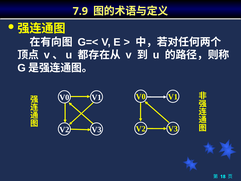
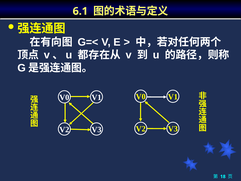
7.9: 7.9 -> 6.1
